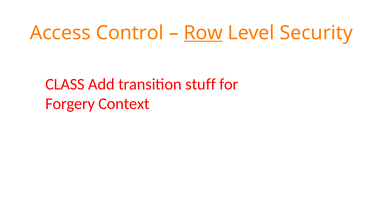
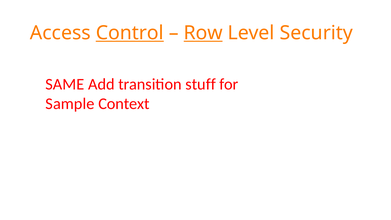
Control underline: none -> present
CLASS: CLASS -> SAME
Forgery: Forgery -> Sample
